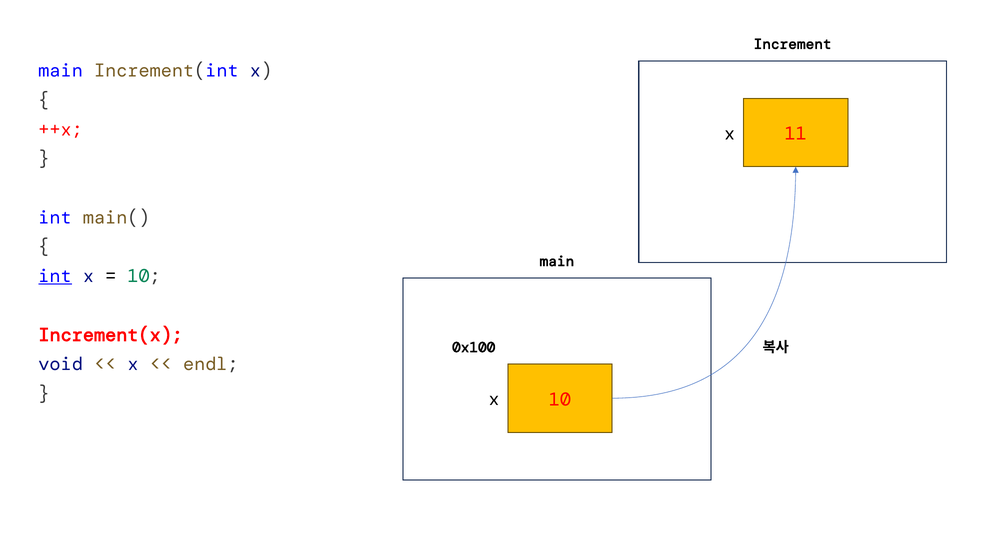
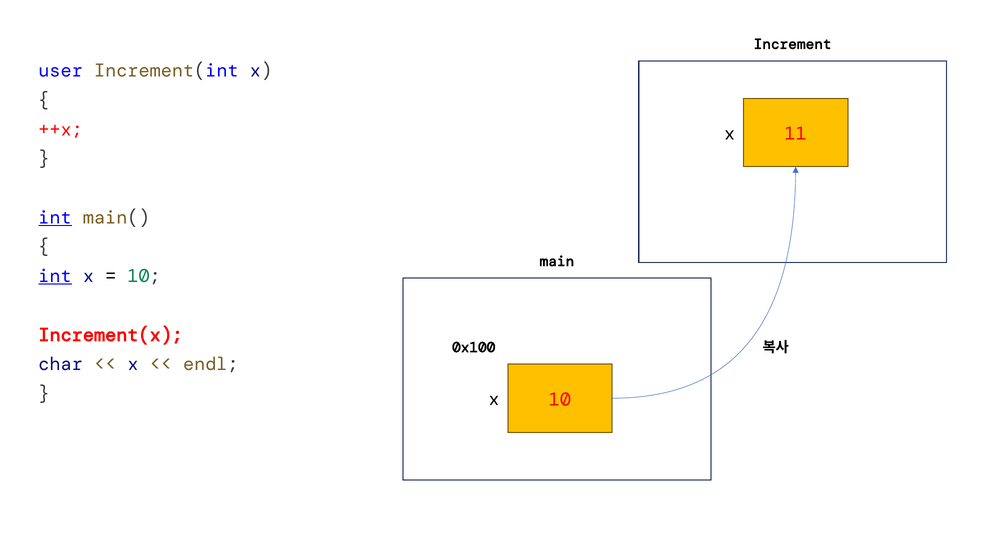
main at (61, 71): main -> user
int at (55, 218) underline: none -> present
void: void -> char
